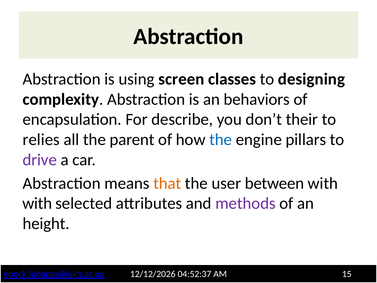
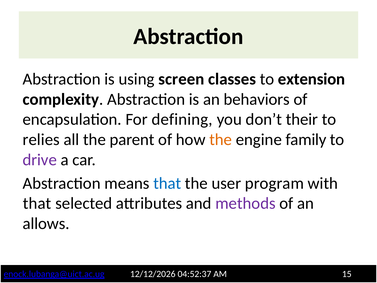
designing: designing -> extension
describe: describe -> defining
the at (221, 139) colour: blue -> orange
pillars: pillars -> family
that at (167, 183) colour: orange -> blue
between: between -> program
with at (37, 203): with -> that
height: height -> allows
